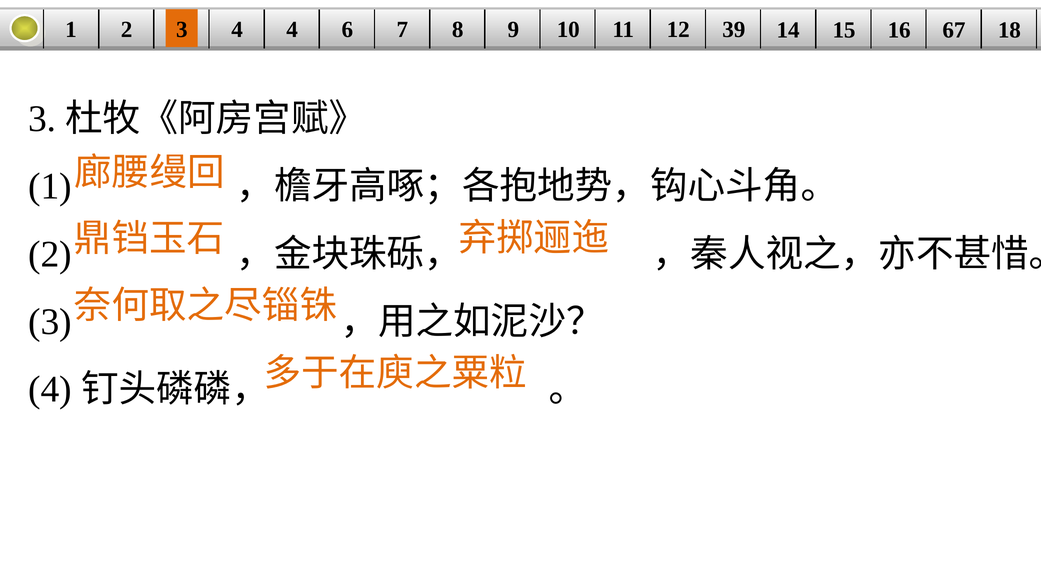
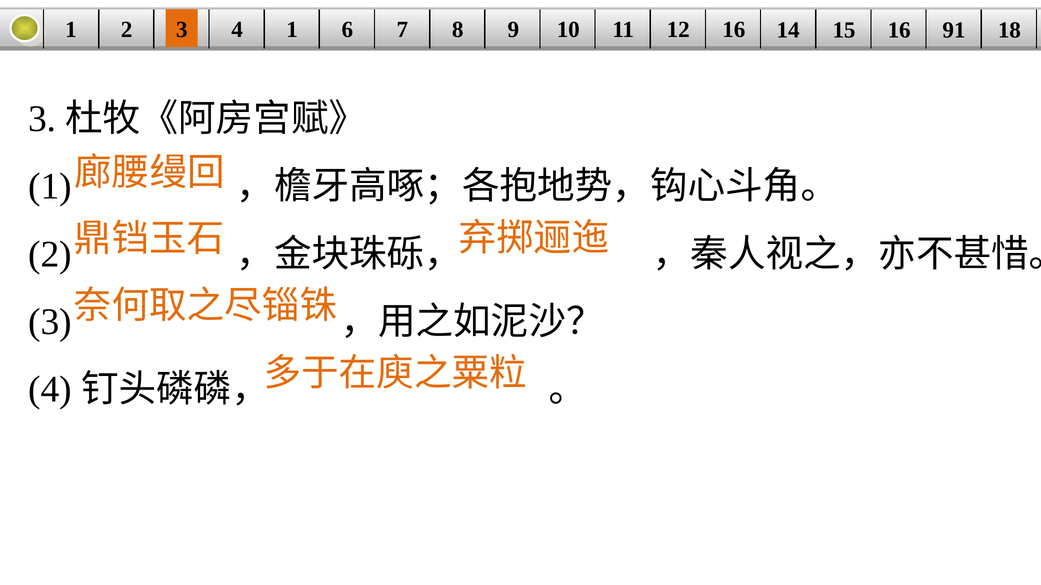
4 4: 4 -> 1
12 39: 39 -> 16
67: 67 -> 91
